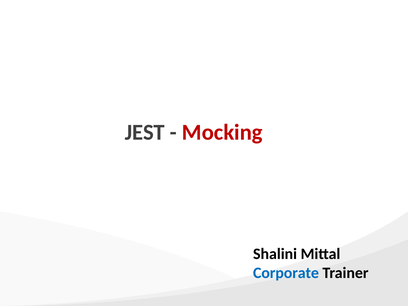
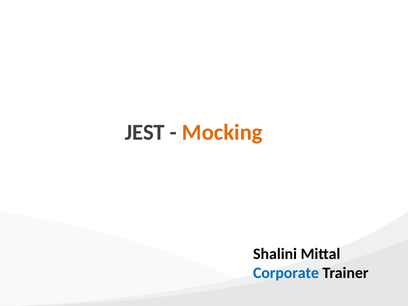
Mocking colour: red -> orange
